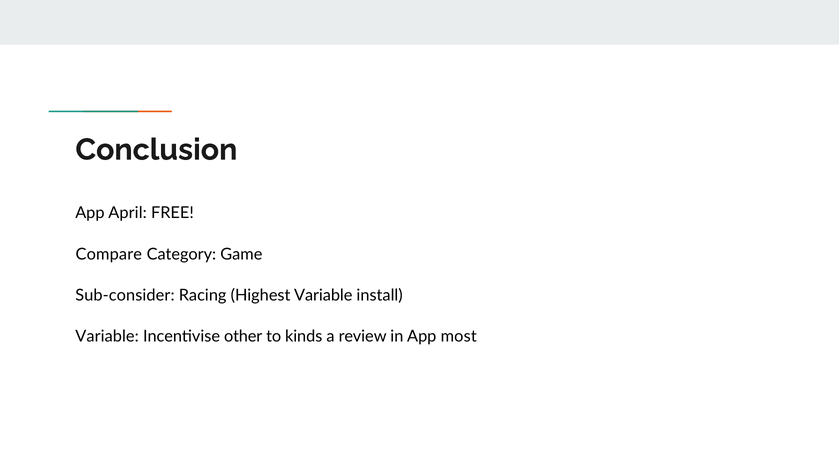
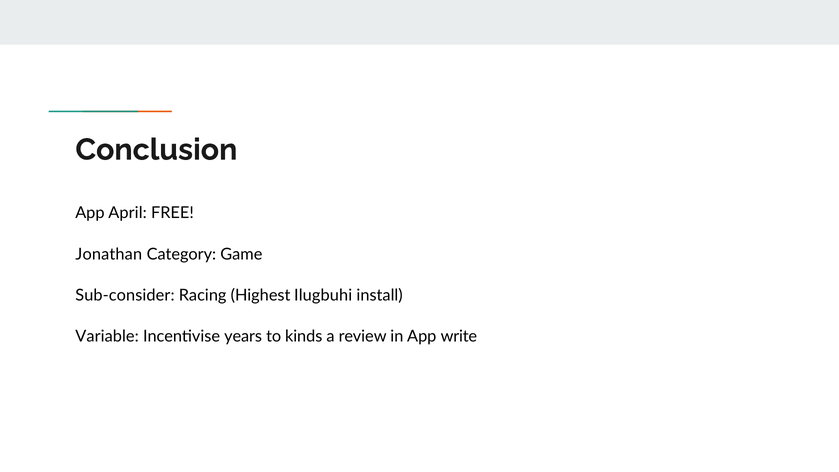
Compare: Compare -> Jonathan
Highest Variable: Variable -> Ilugbuhi
other: other -> years
most: most -> write
